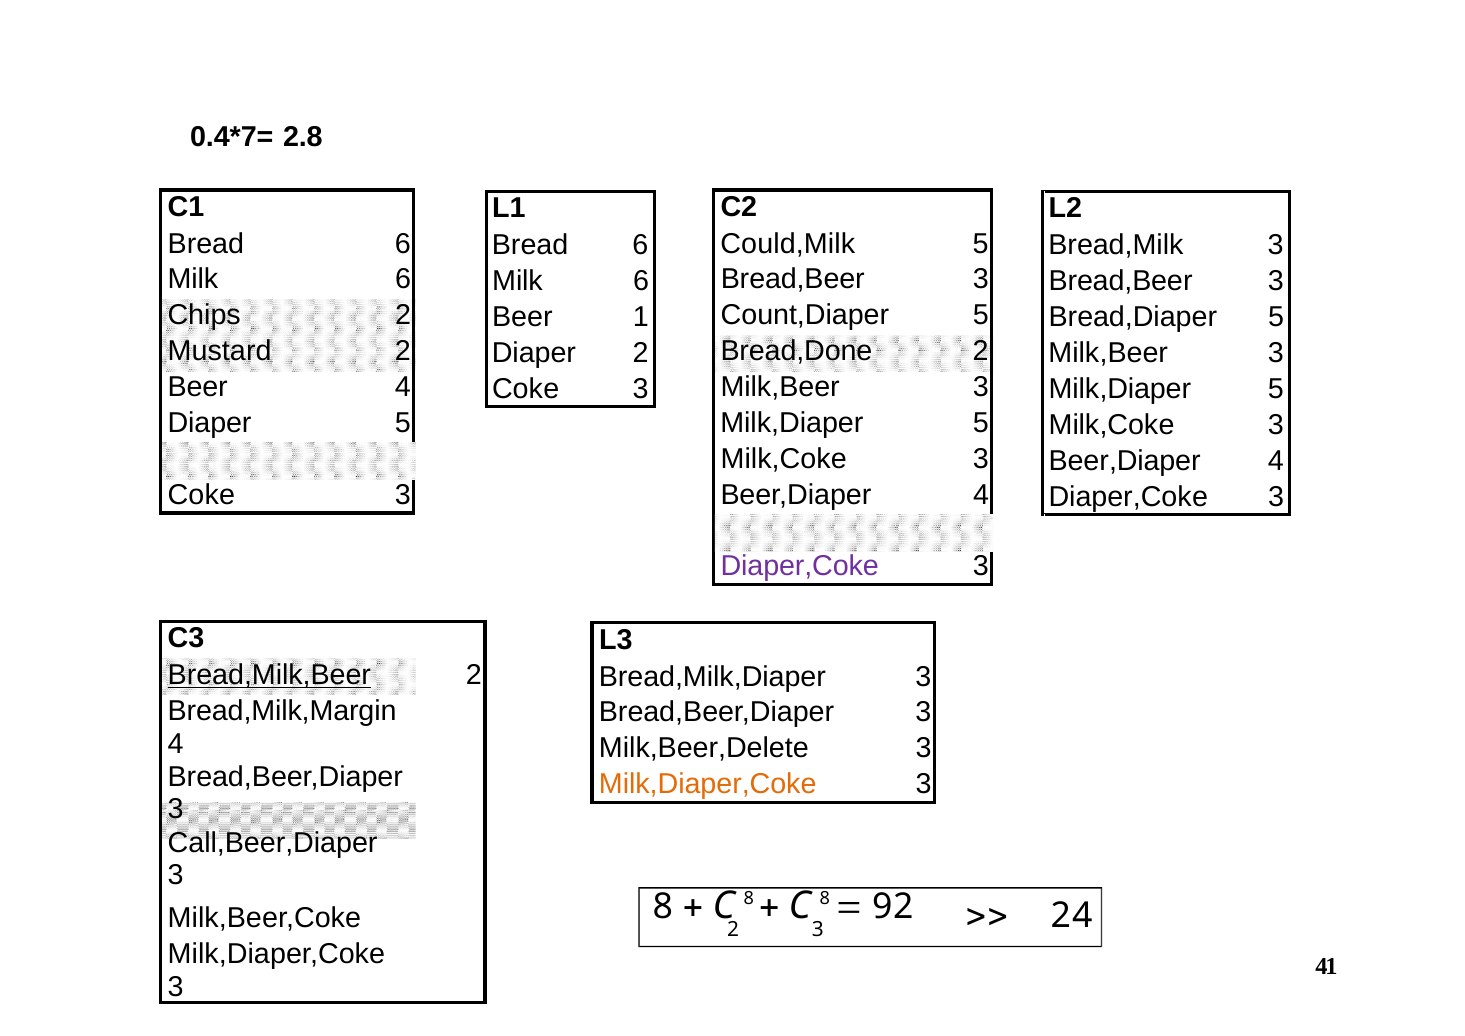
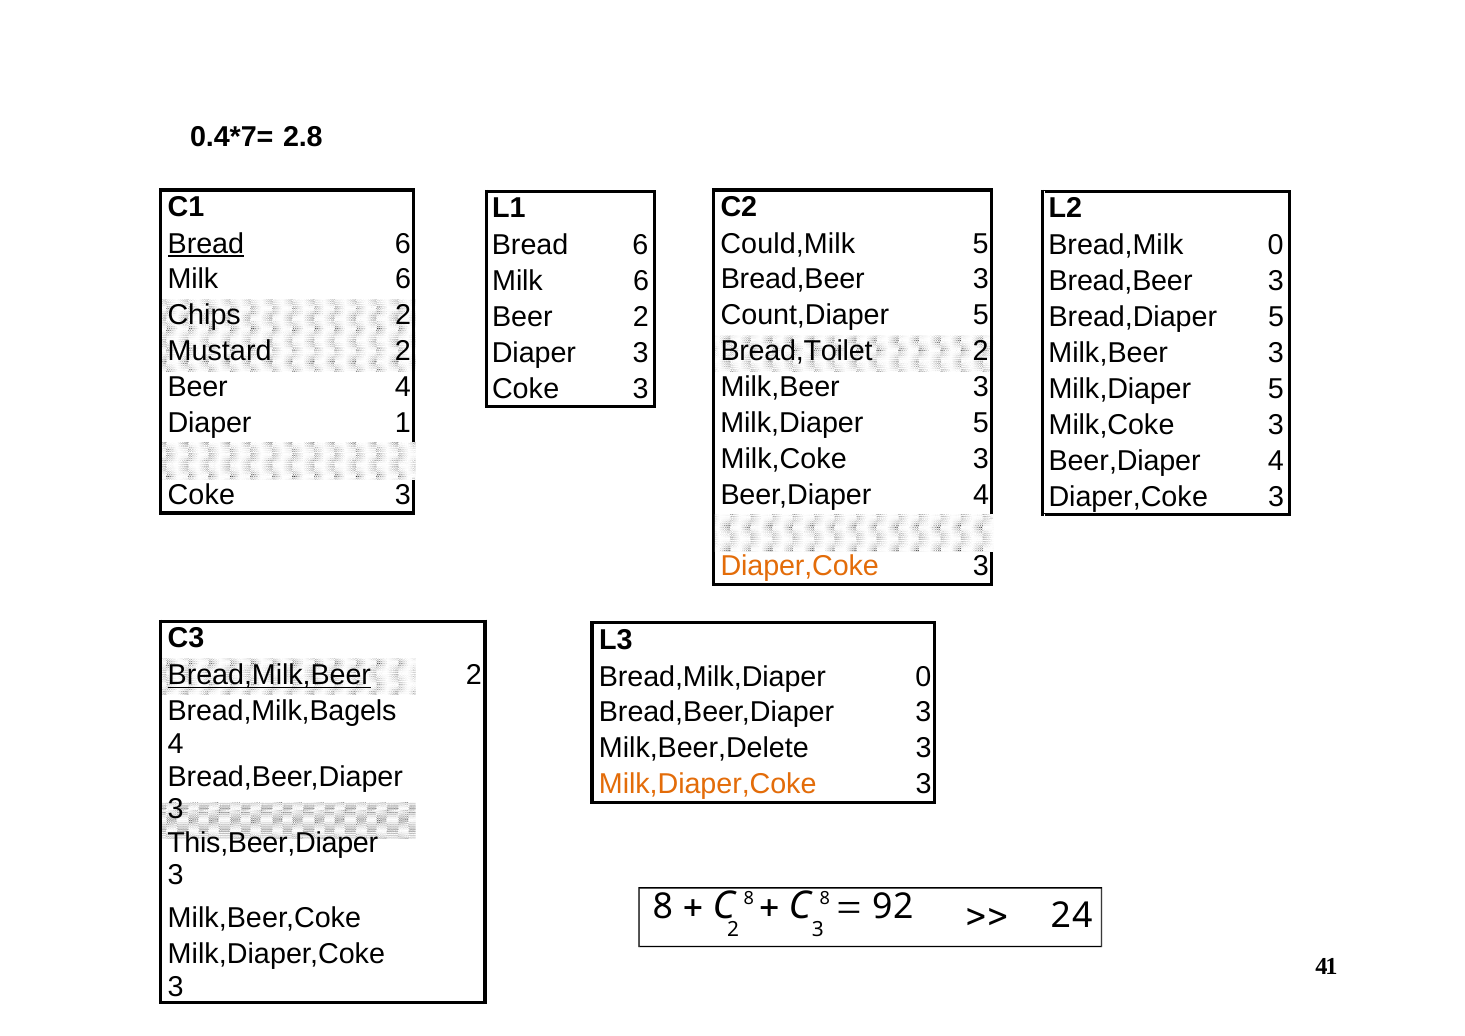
Bread at (206, 244) underline: none -> present
Bread,Milk 3: 3 -> 0
Beer 1: 1 -> 2
Bread,Done: Bread,Done -> Bread,Toilet
Diaper 2: 2 -> 3
Diaper 5: 5 -> 1
Diaper,Coke at (800, 567) colour: purple -> orange
Bread,Milk,Diaper 3: 3 -> 0
Bread,Milk,Margin: Bread,Milk,Margin -> Bread,Milk,Bagels
Call,Beer,Diaper: Call,Beer,Diaper -> This,Beer,Diaper
